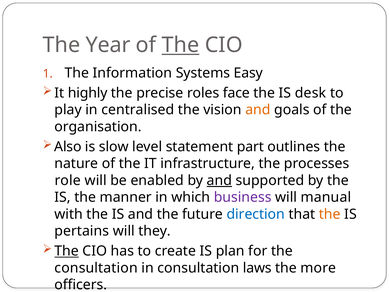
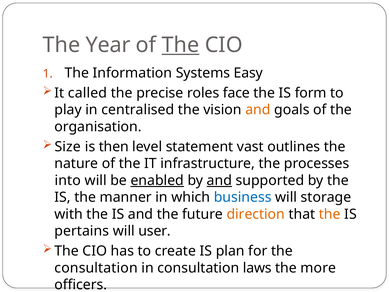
highly: highly -> called
desk: desk -> form
Also: Also -> Size
slow: slow -> then
part: part -> vast
role: role -> into
enabled underline: none -> present
business colour: purple -> blue
manual: manual -> storage
direction colour: blue -> orange
they: they -> user
The at (67, 251) underline: present -> none
